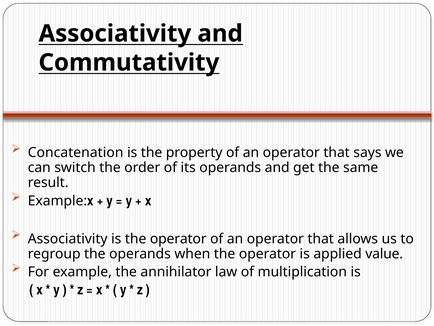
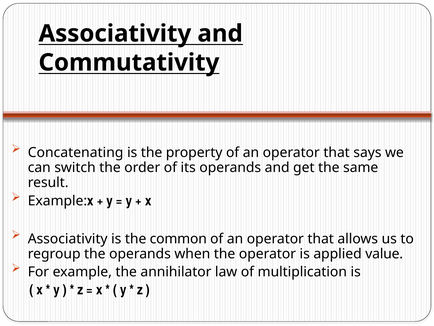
Concatenation: Concatenation -> Concatenating
is the operator: operator -> common
